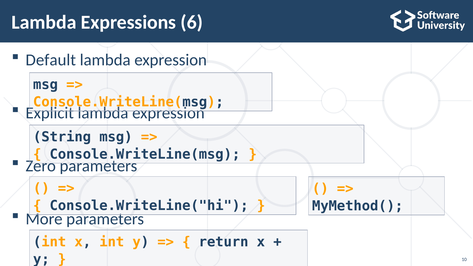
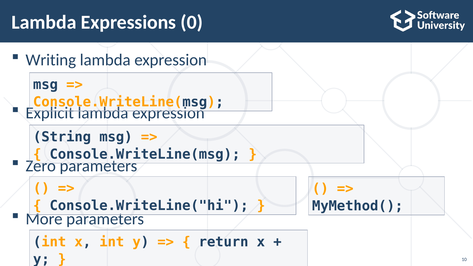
6: 6 -> 0
Default: Default -> Writing
